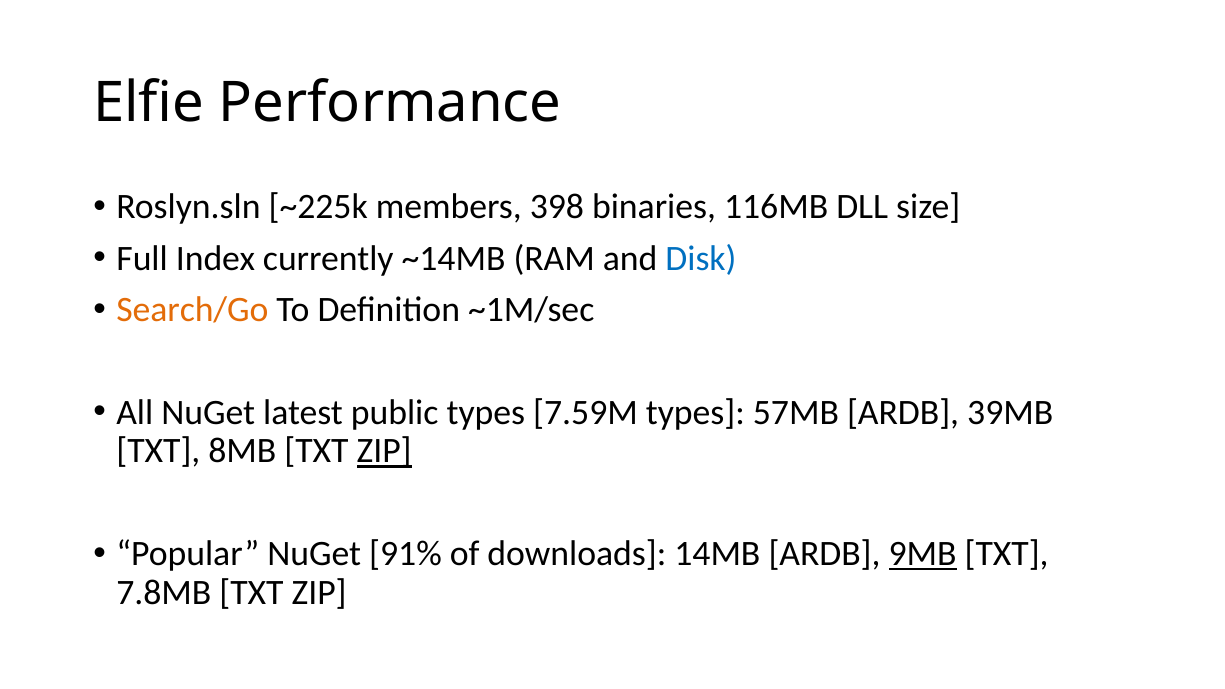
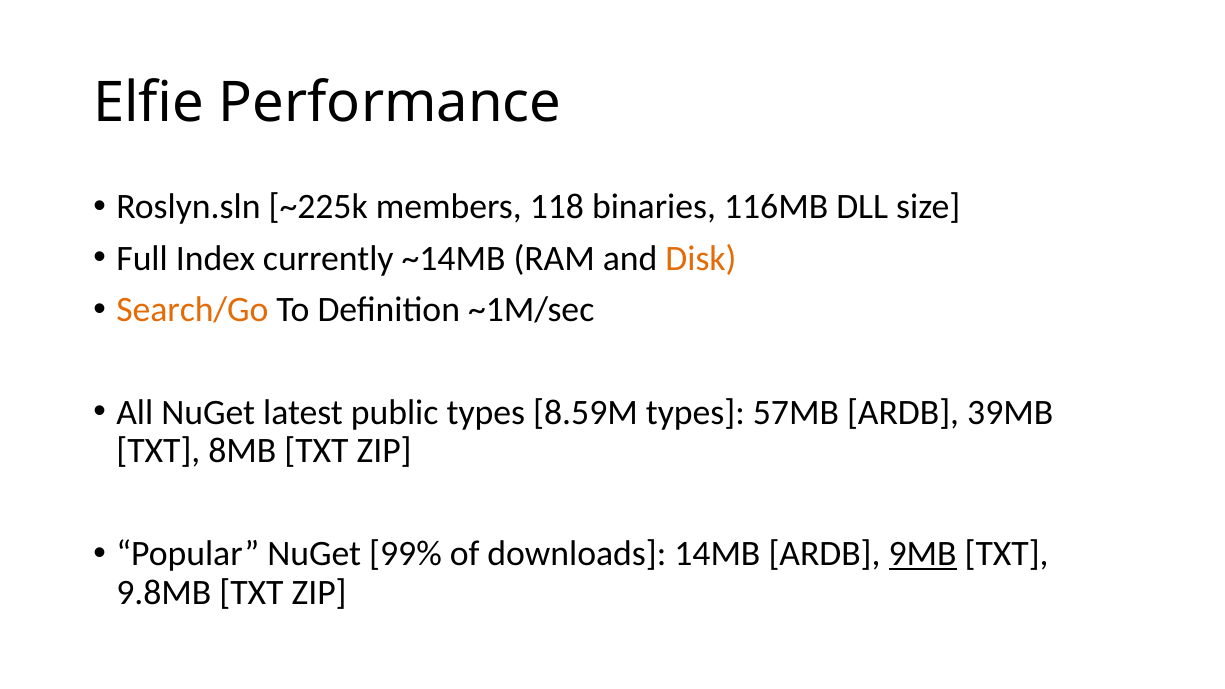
398: 398 -> 118
Disk colour: blue -> orange
7.59M: 7.59M -> 8.59M
ZIP at (384, 451) underline: present -> none
91%: 91% -> 99%
7.8MB: 7.8MB -> 9.8MB
